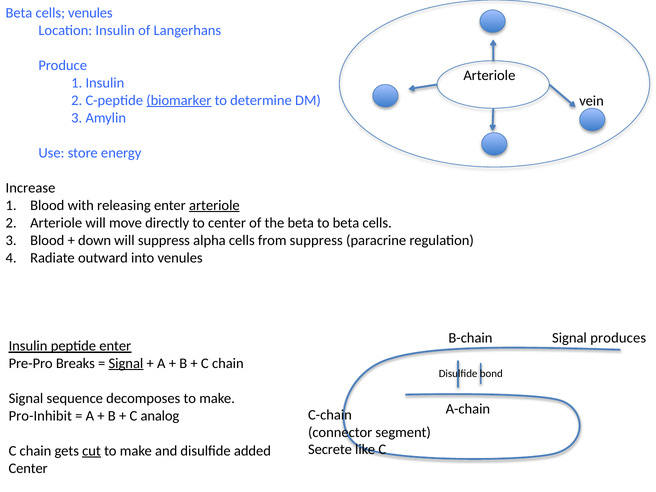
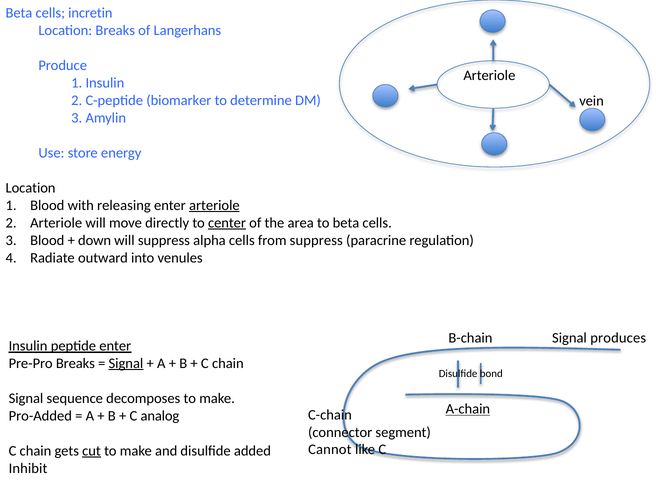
cells venules: venules -> incretin
Location Insulin: Insulin -> Breaks
biomarker underline: present -> none
Increase at (31, 188): Increase -> Location
center at (227, 223) underline: none -> present
the beta: beta -> area
A-chain underline: none -> present
Pro-Inhibit: Pro-Inhibit -> Pro-Added
Secrete: Secrete -> Cannot
Center at (28, 468): Center -> Inhibit
